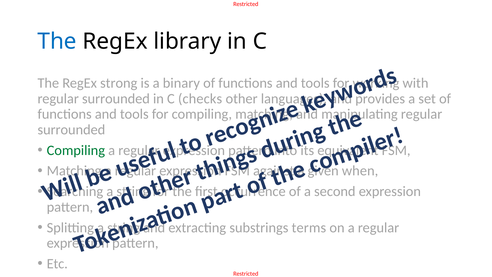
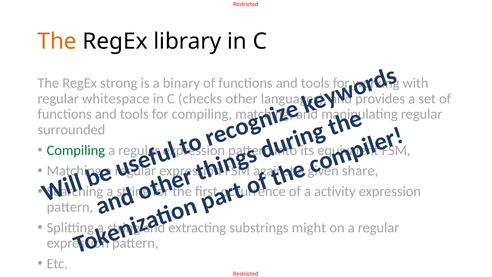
The at (57, 41) colour: blue -> orange
surrounded at (116, 99): surrounded -> whitespace
when: when -> share
second: second -> activity
terms: terms -> might
